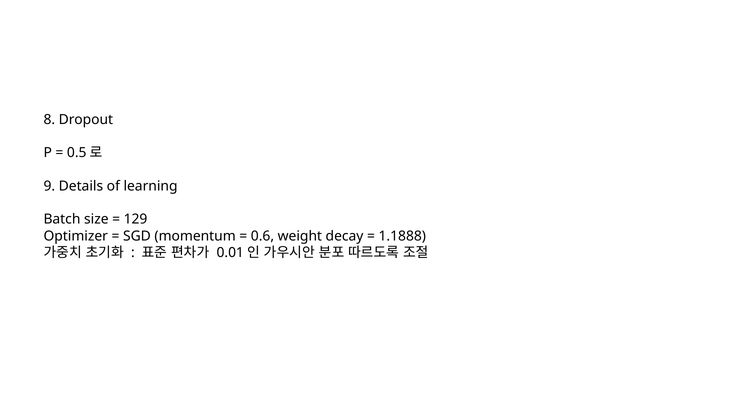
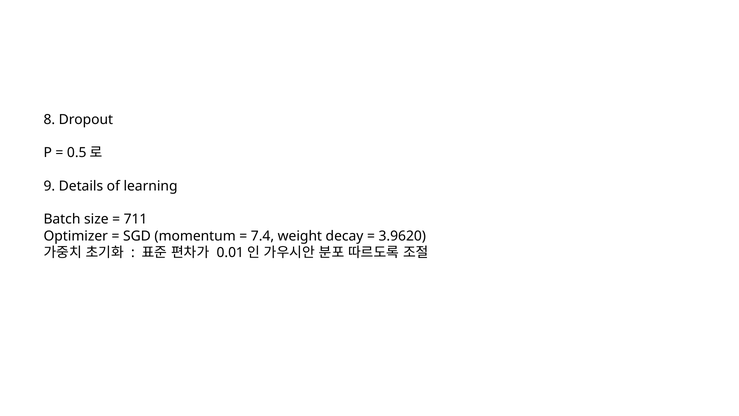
129: 129 -> 711
0.6: 0.6 -> 7.4
1.1888: 1.1888 -> 3.9620
